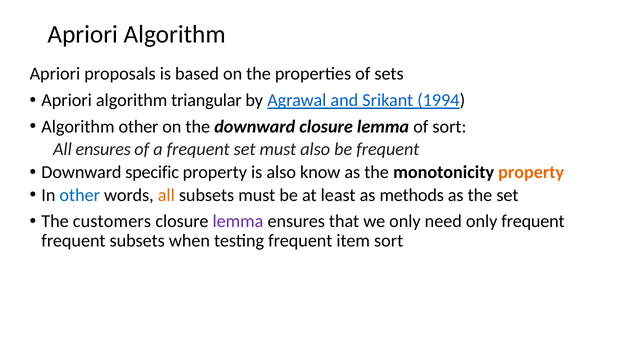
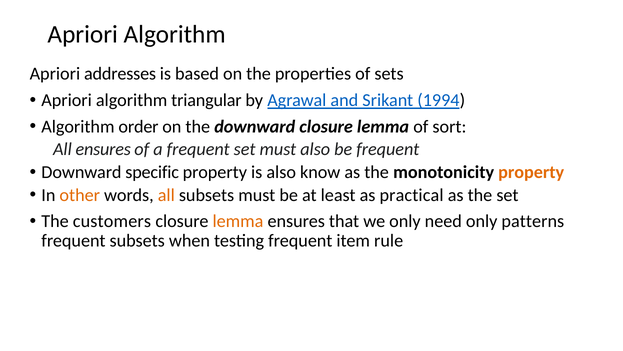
proposals: proposals -> addresses
Algorithm other: other -> order
other at (80, 195) colour: blue -> orange
methods: methods -> practical
lemma at (238, 221) colour: purple -> orange
only frequent: frequent -> patterns
item sort: sort -> rule
